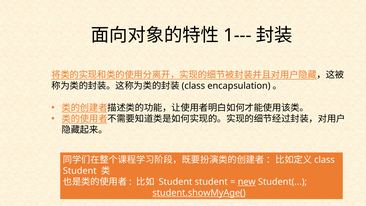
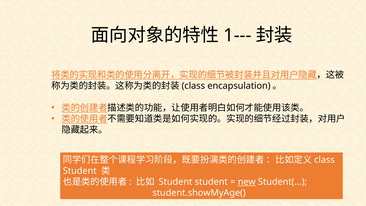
student.showMyAge( underline: present -> none
